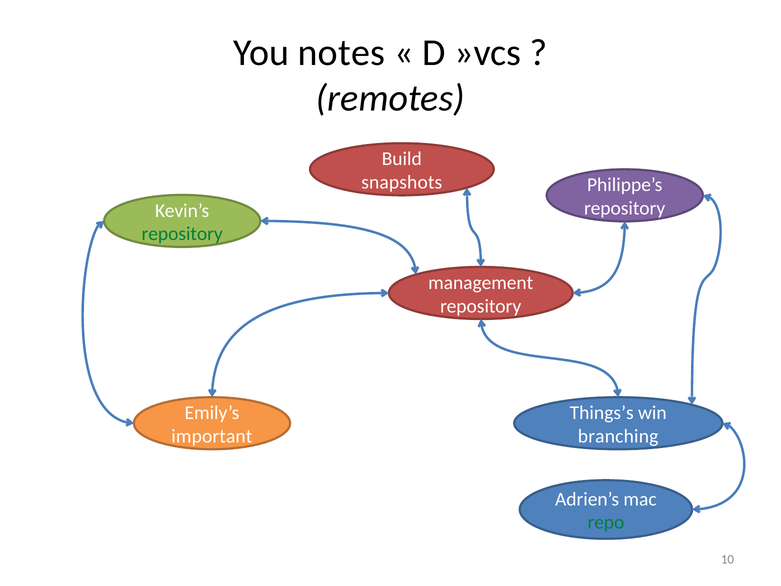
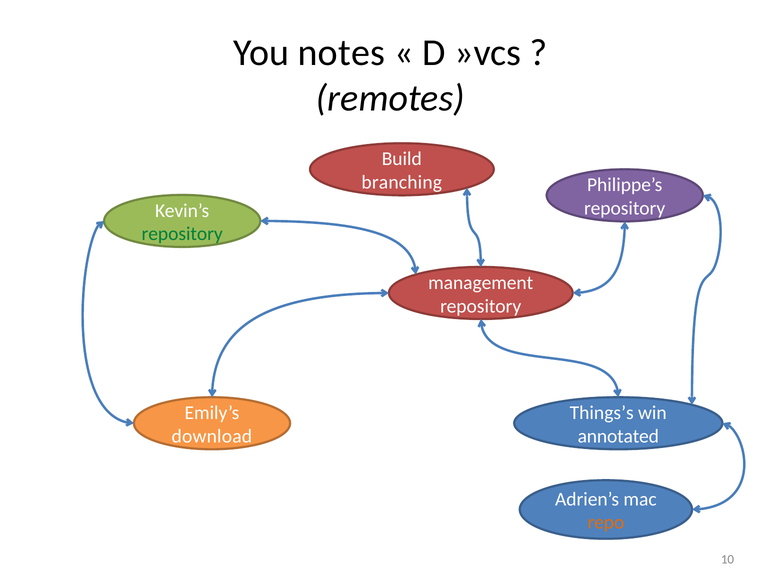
snapshots: snapshots -> branching
important: important -> download
branching: branching -> annotated
repo colour: green -> orange
